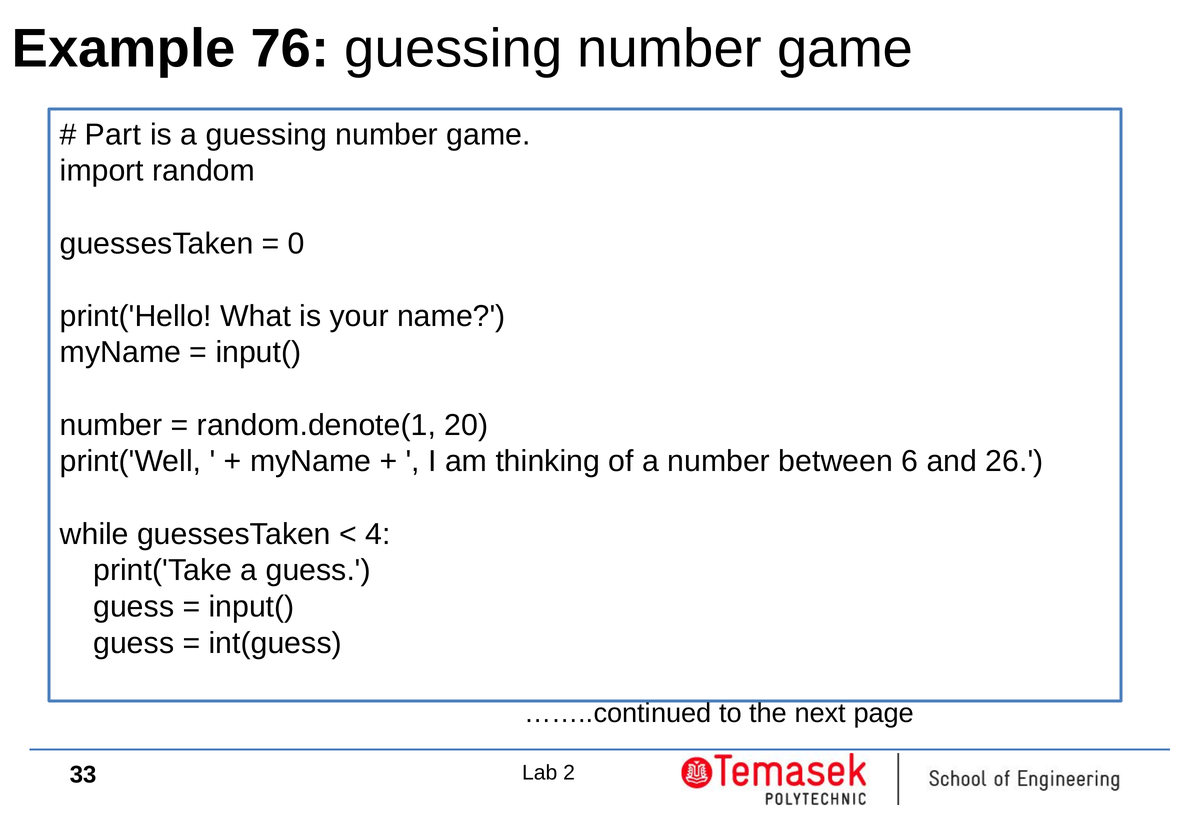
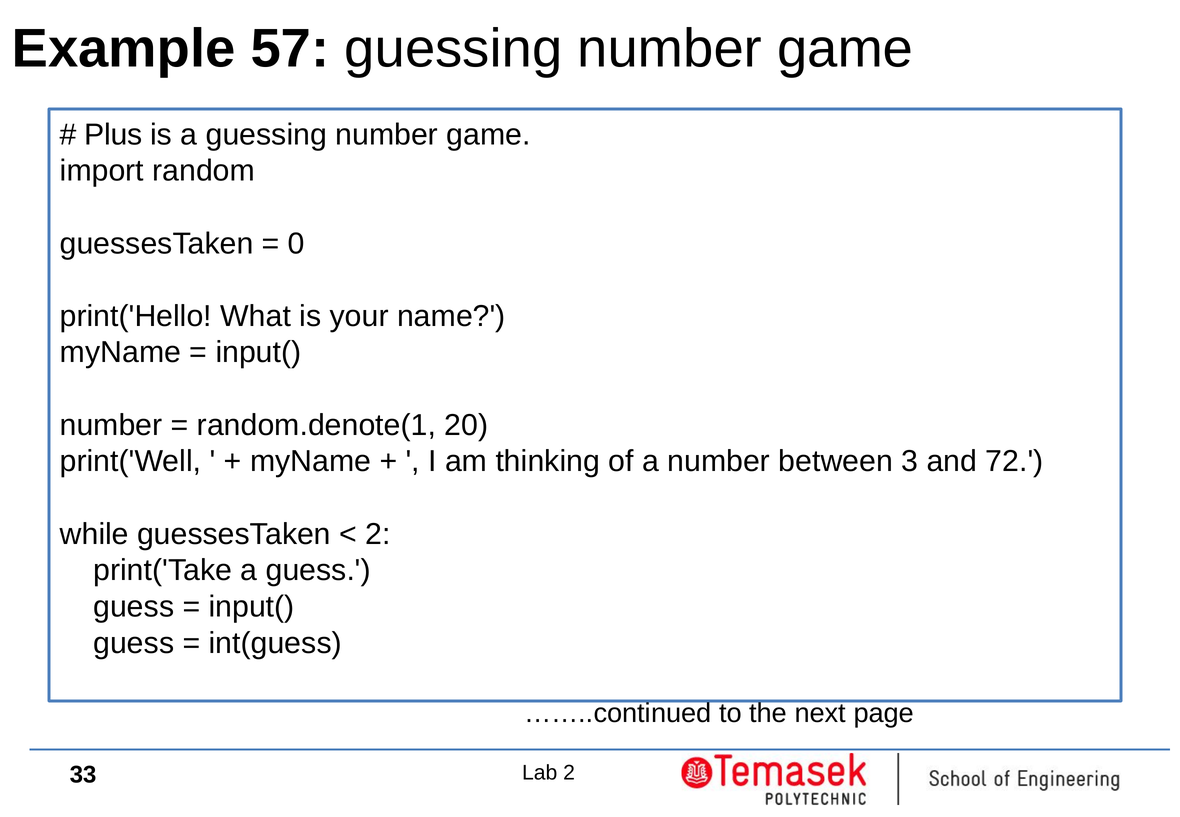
76: 76 -> 57
Part: Part -> Plus
6: 6 -> 3
26: 26 -> 72
4 at (378, 534): 4 -> 2
